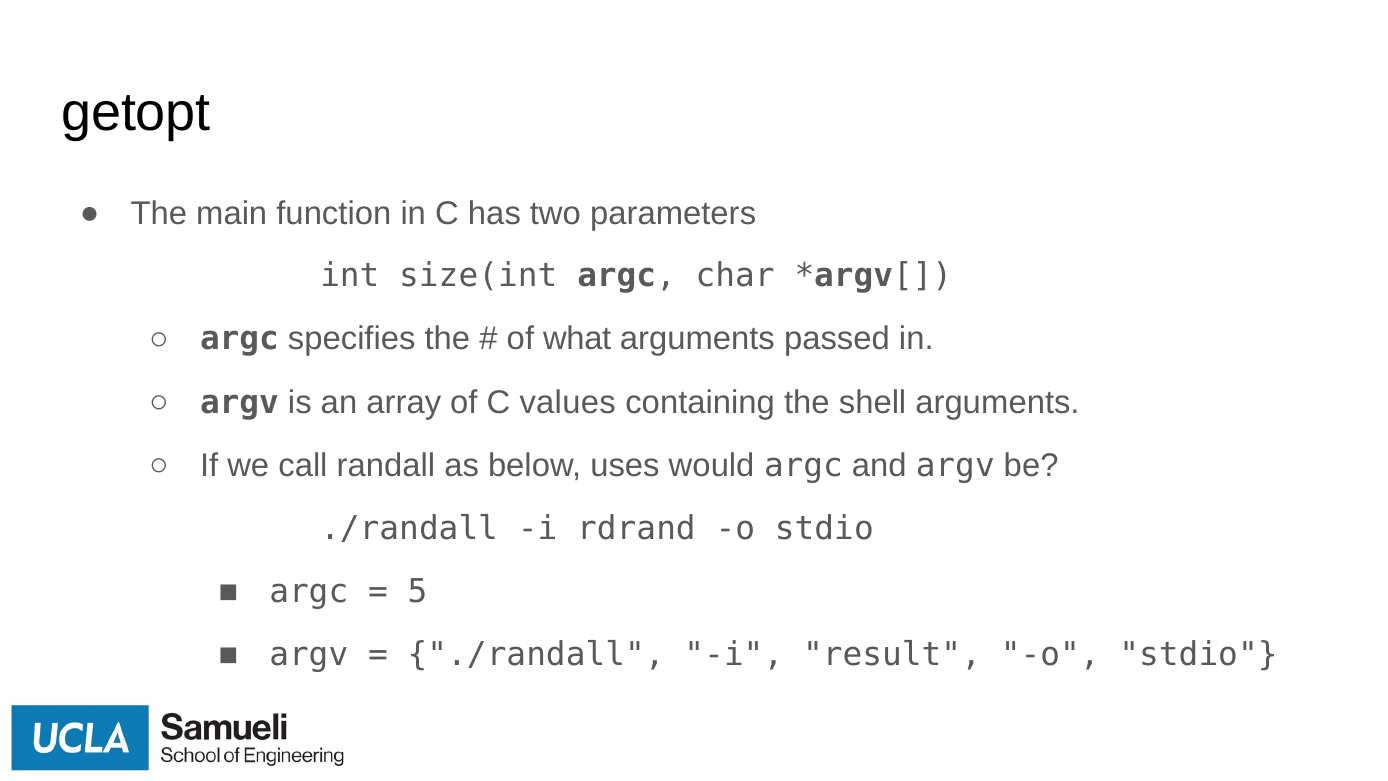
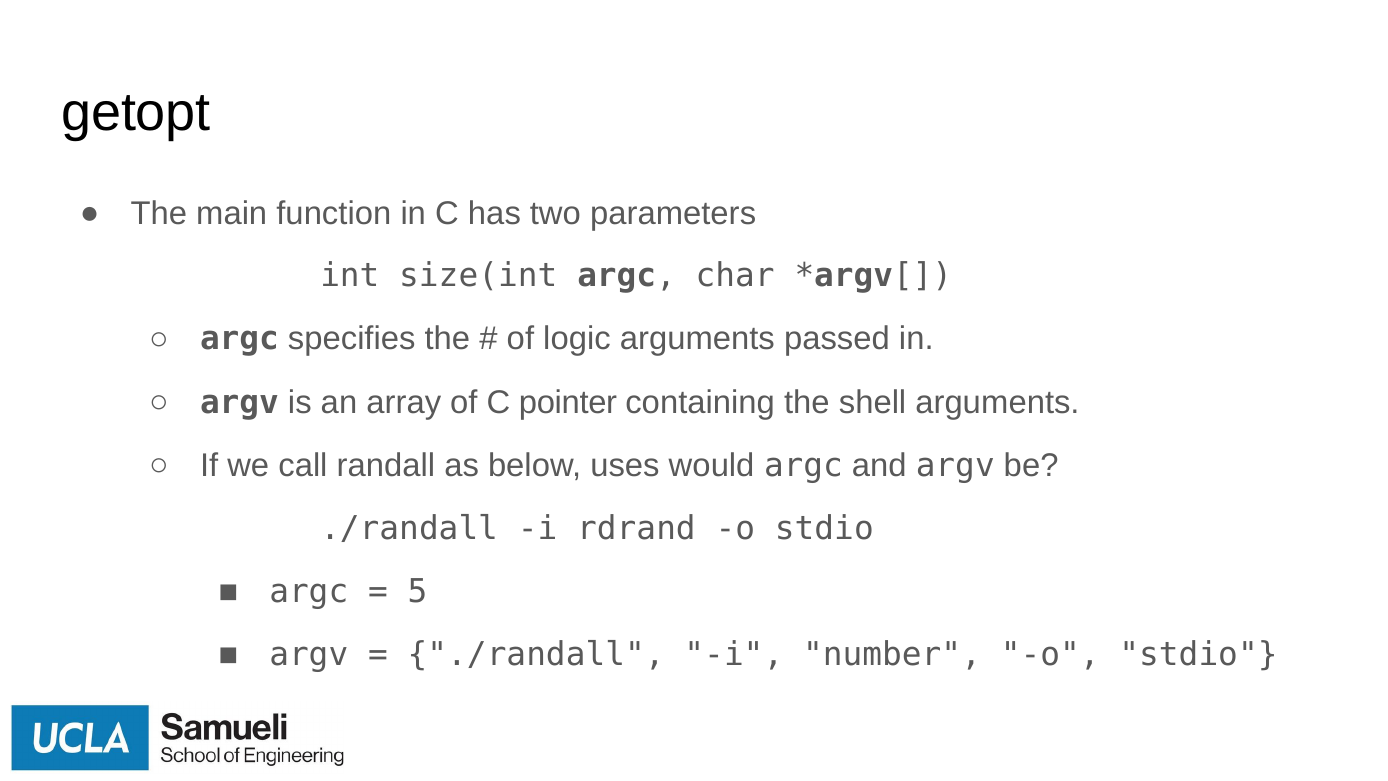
what: what -> logic
values: values -> pointer
result: result -> number
